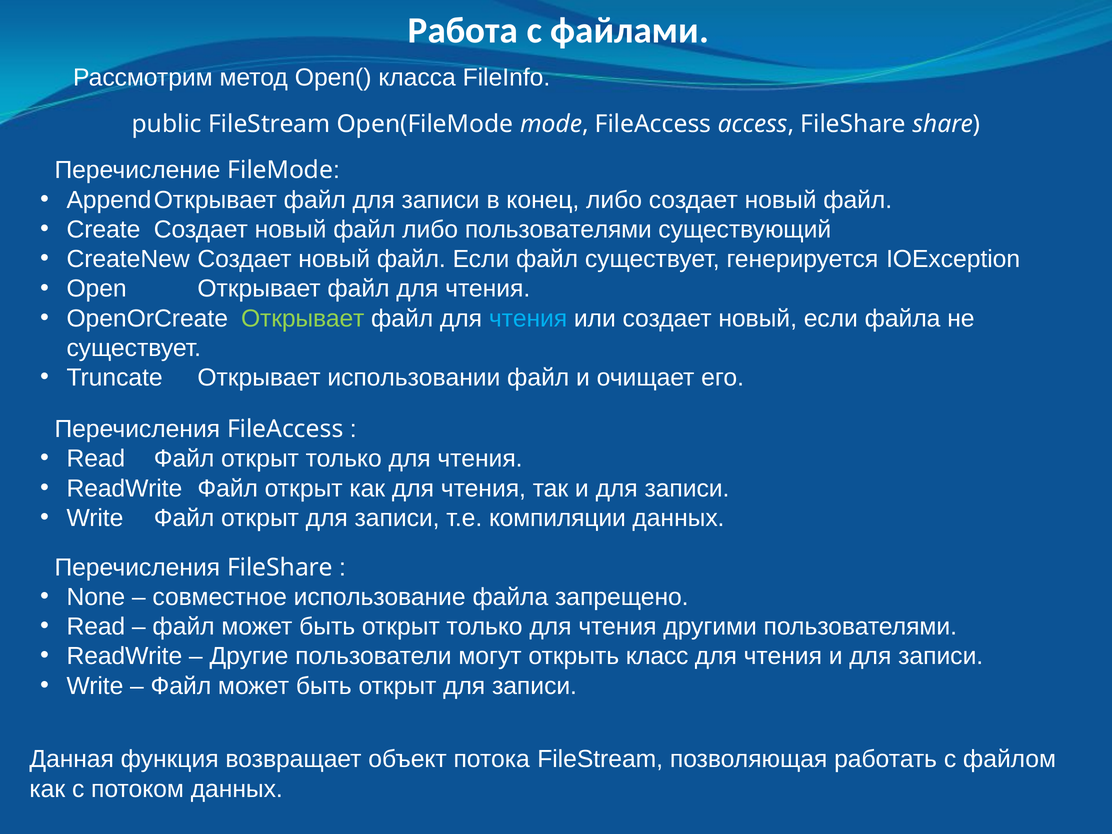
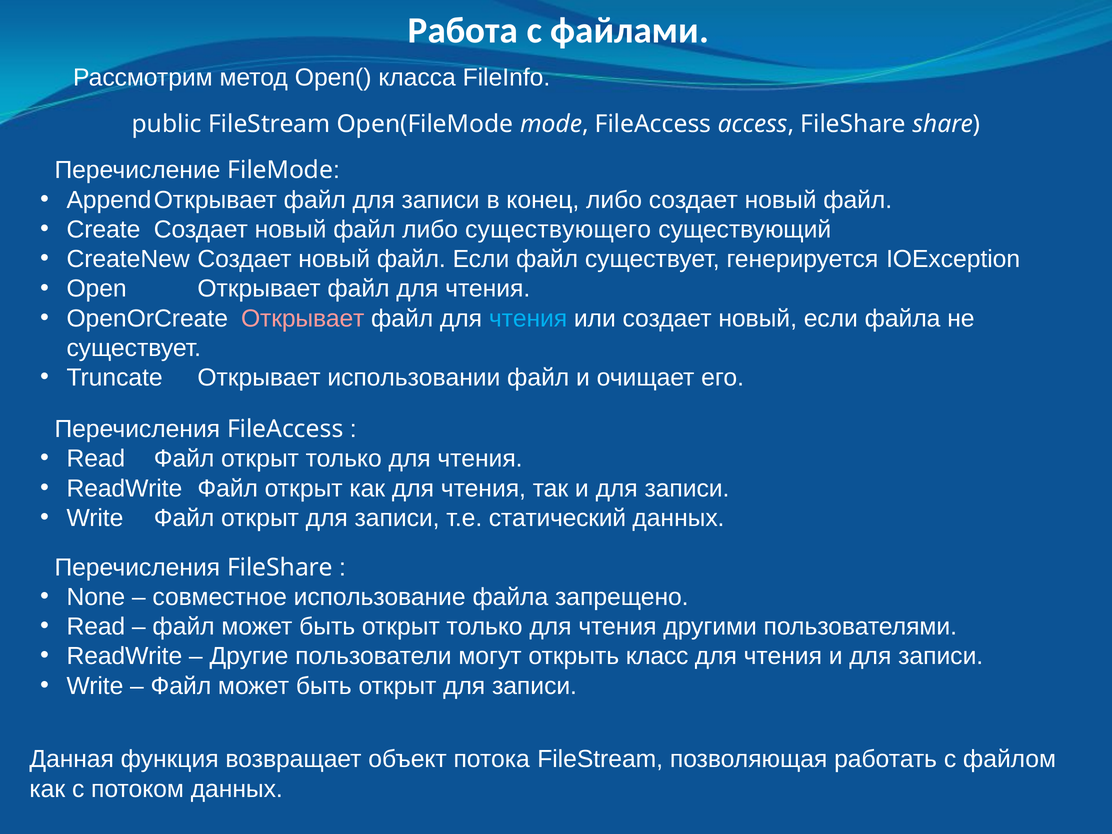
либо пользователями: пользователями -> существующего
Открывает at (303, 318) colour: light green -> pink
компиляции: компиляции -> статический
